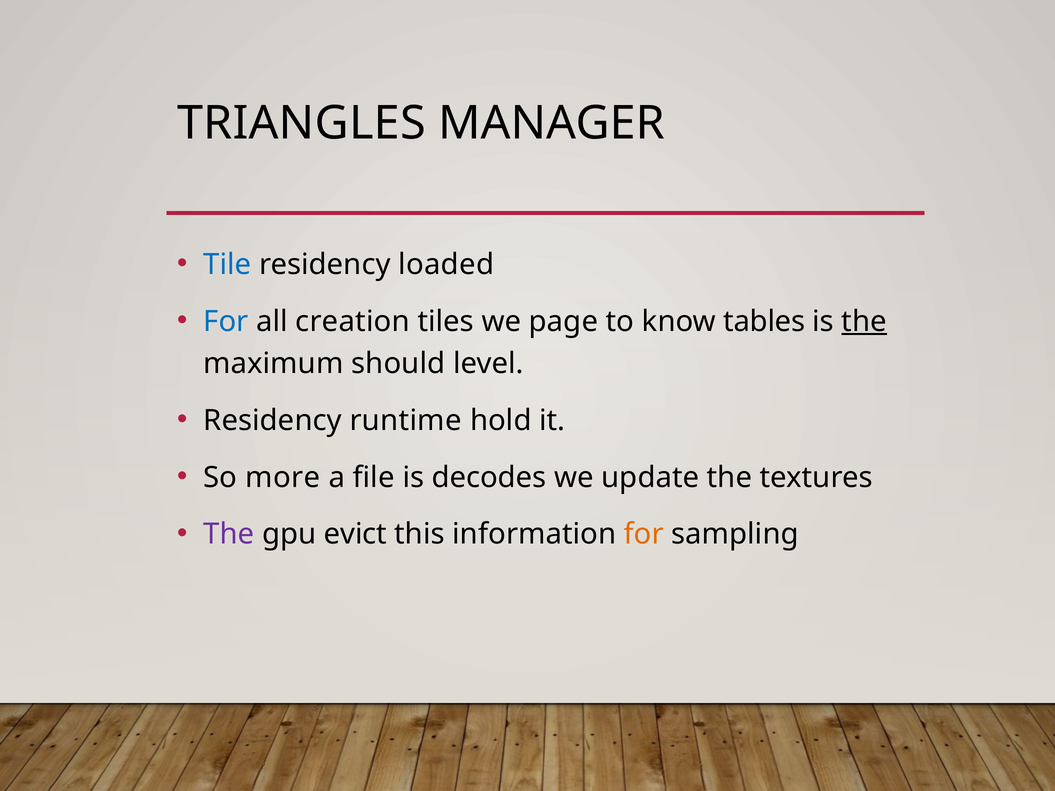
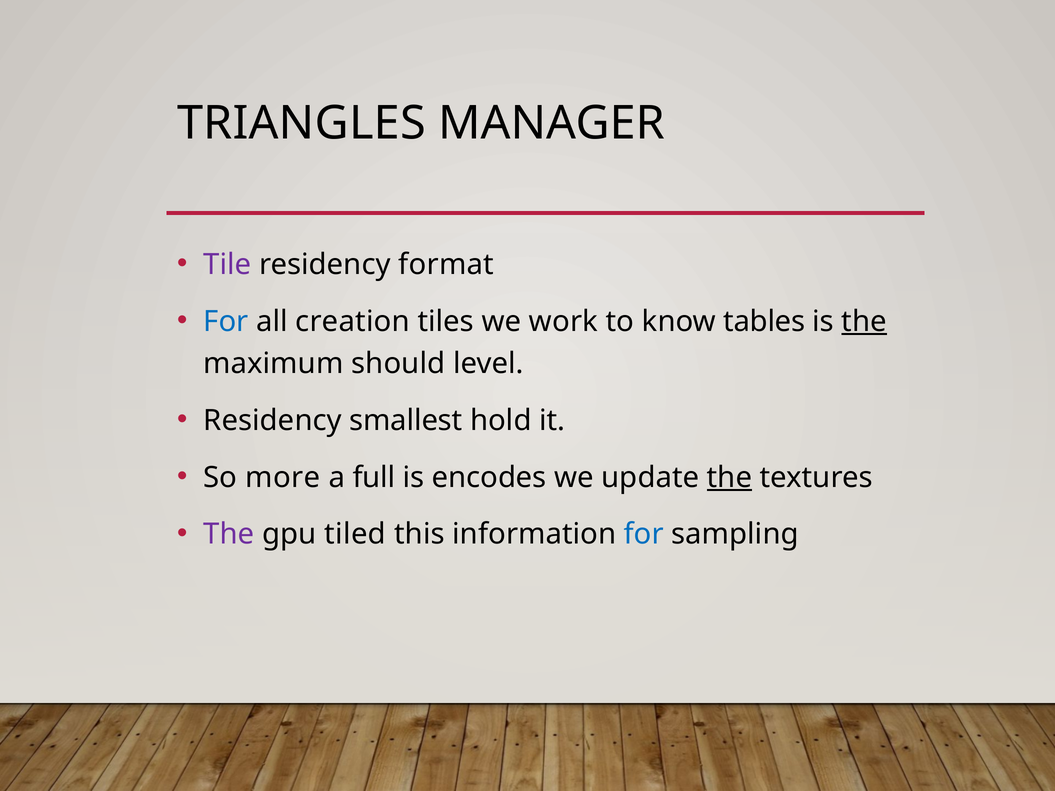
Tile colour: blue -> purple
loaded: loaded -> format
page: page -> work
runtime: runtime -> smallest
file: file -> full
decodes: decodes -> encodes
the at (729, 477) underline: none -> present
evict: evict -> tiled
for at (644, 534) colour: orange -> blue
